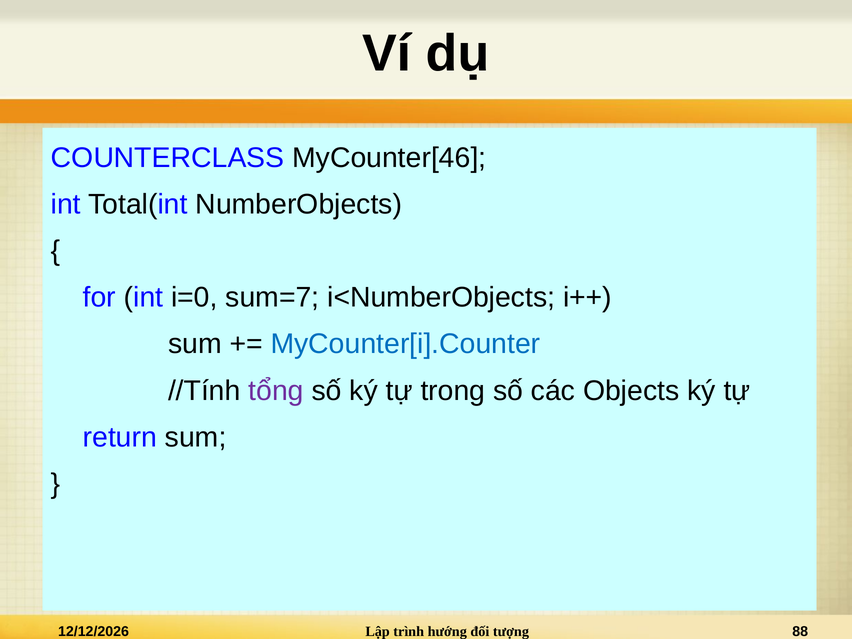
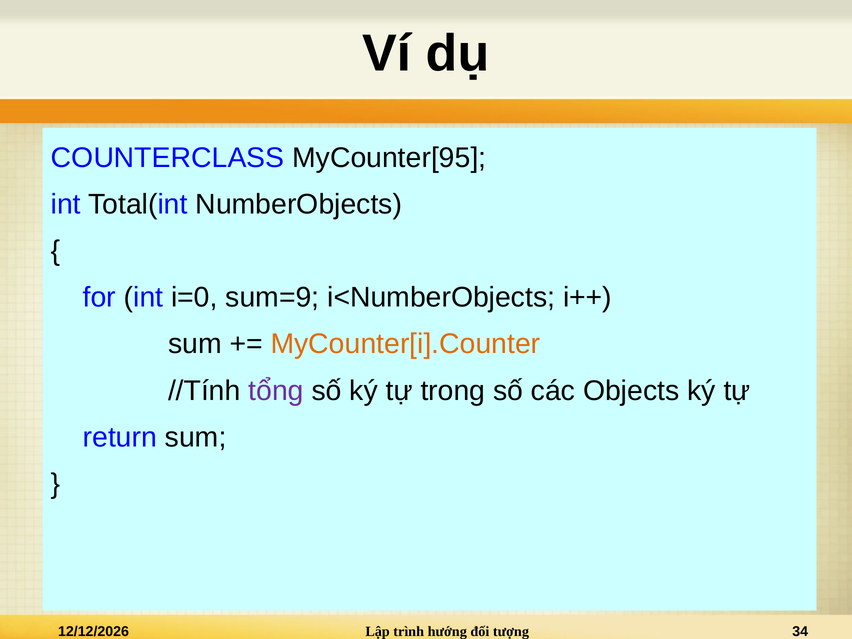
MyCounter[46: MyCounter[46 -> MyCounter[95
sum=7: sum=7 -> sum=9
MyCounter[i].Counter colour: blue -> orange
88: 88 -> 34
